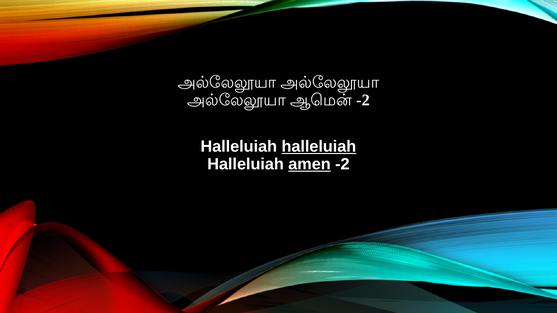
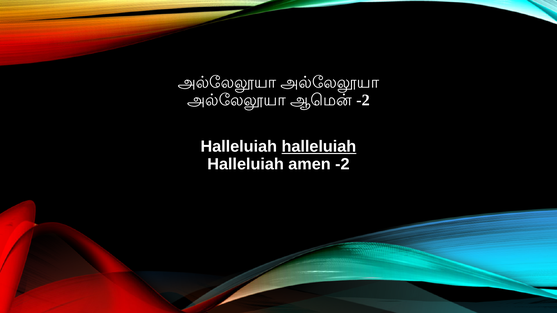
amen underline: present -> none
